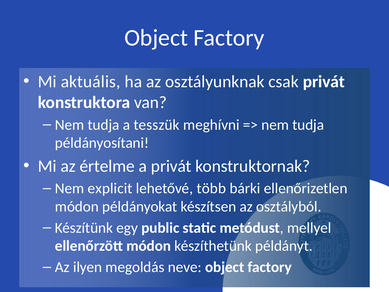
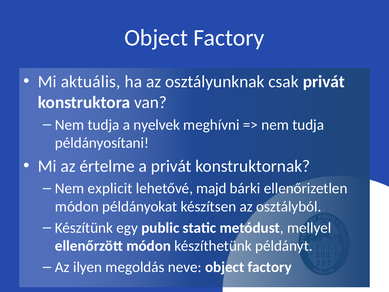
tesszük: tesszük -> nyelvek
több: több -> majd
